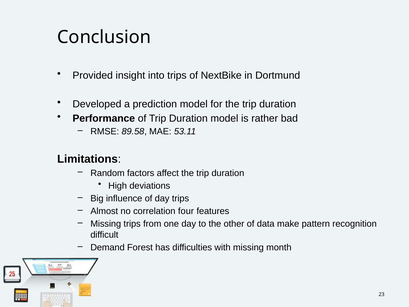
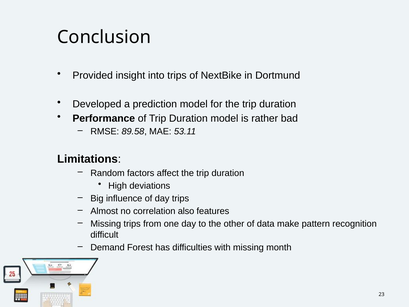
four: four -> also
